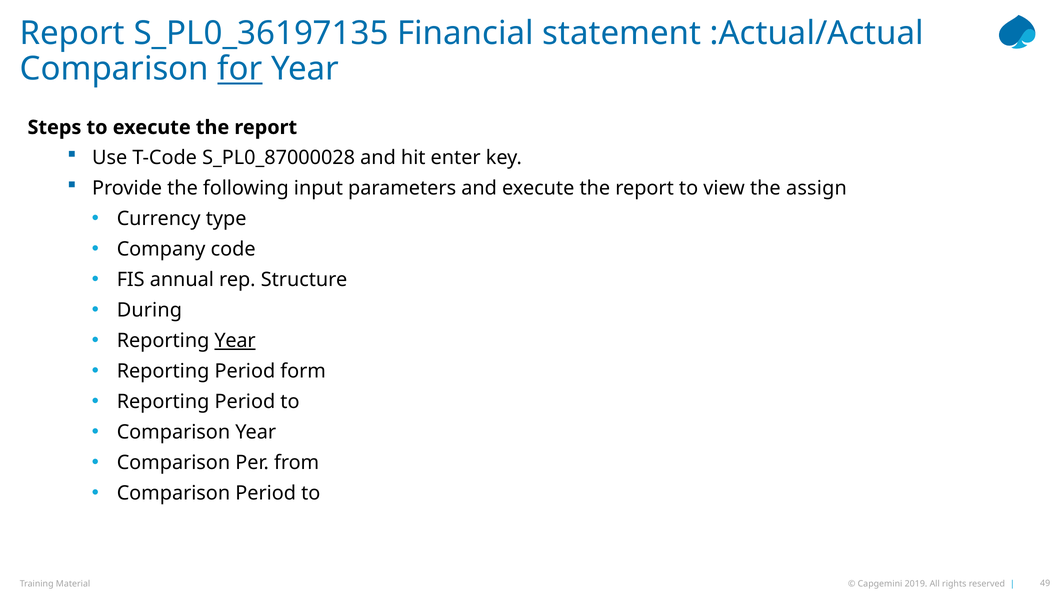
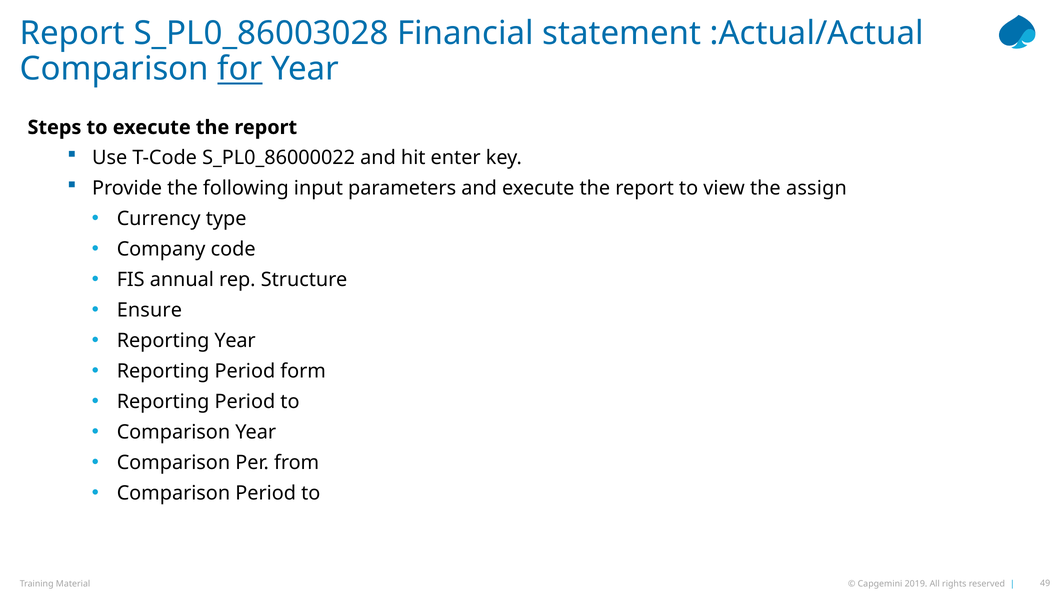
S_PL0_36197135: S_PL0_36197135 -> S_PL0_86003028
S_PL0_87000028: S_PL0_87000028 -> S_PL0_86000022
During: During -> Ensure
Year at (235, 341) underline: present -> none
